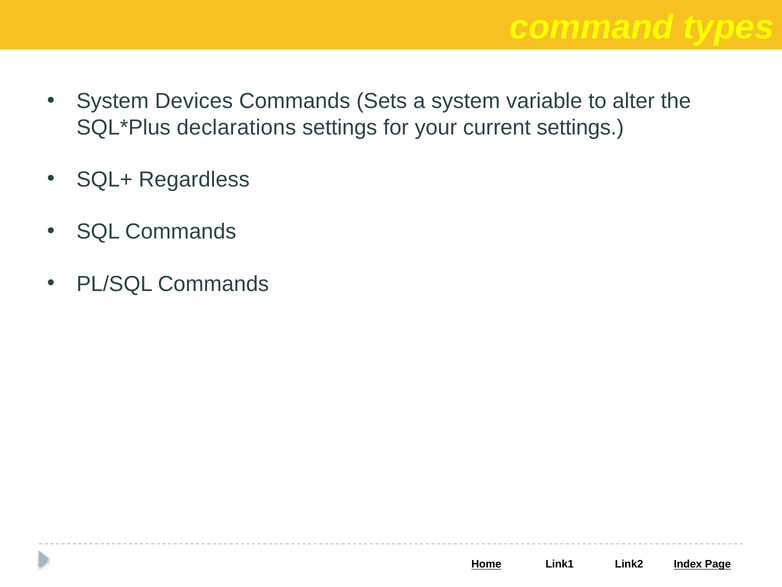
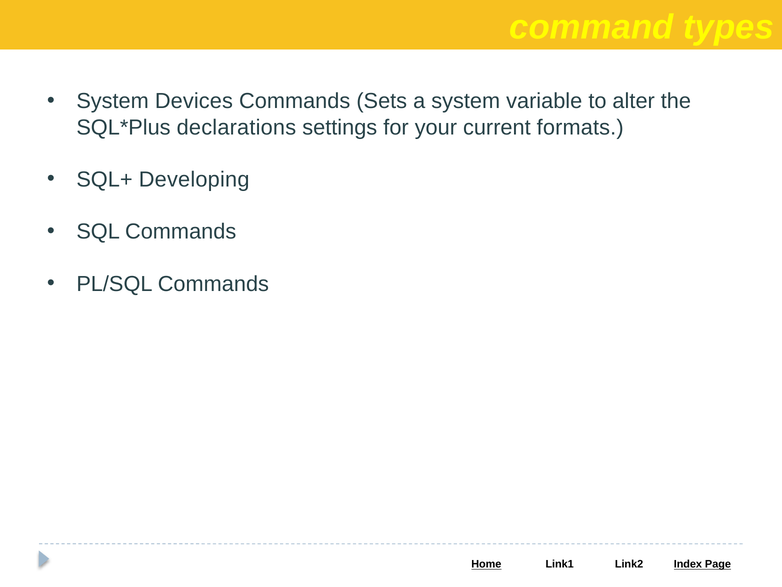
current settings: settings -> formats
Regardless: Regardless -> Developing
